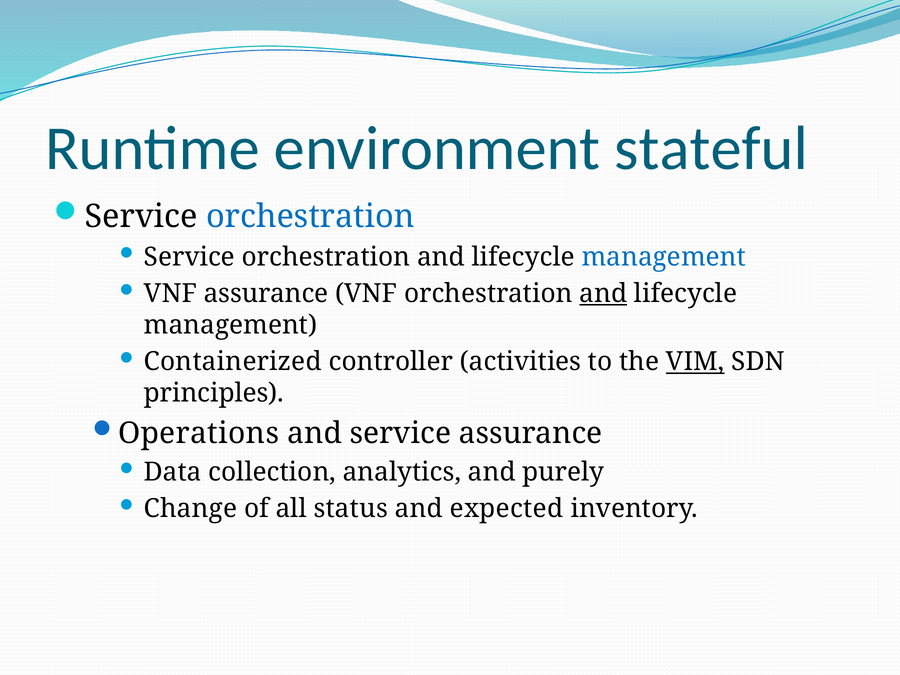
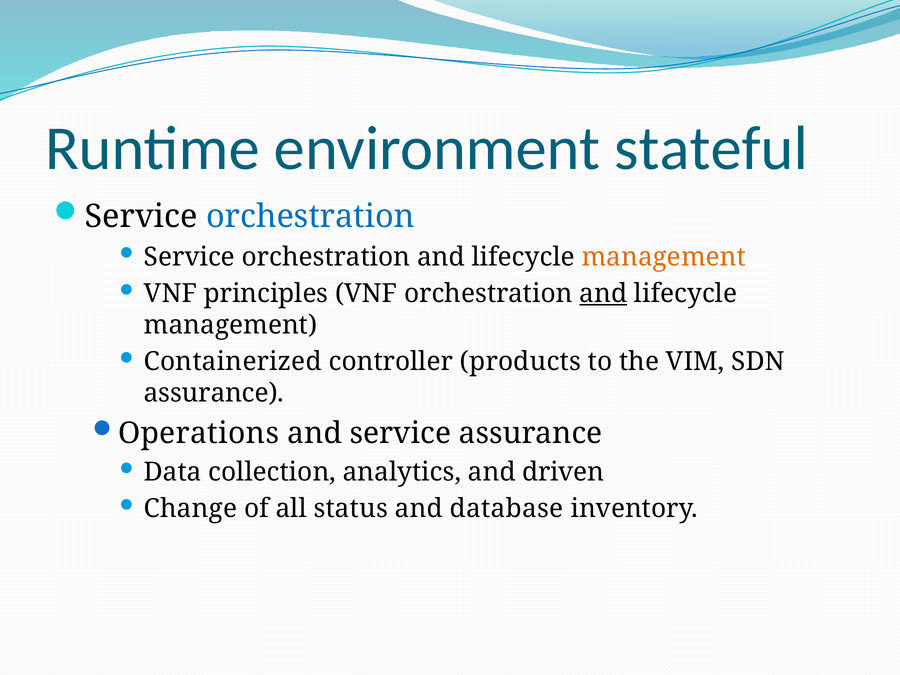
management at (664, 257) colour: blue -> orange
VNF assurance: assurance -> principles
activities: activities -> products
VIM underline: present -> none
principles at (214, 393): principles -> assurance
purely: purely -> driven
expected: expected -> database
